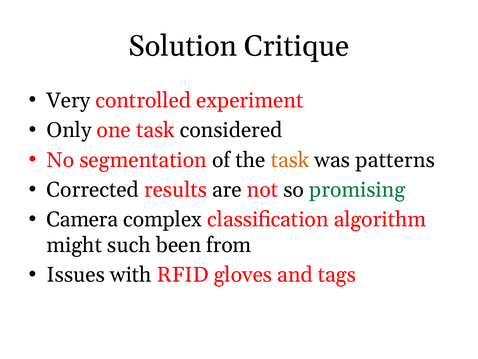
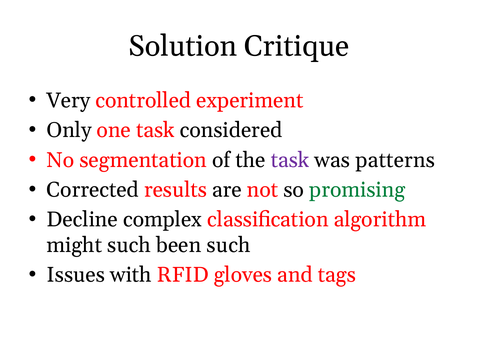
task at (290, 160) colour: orange -> purple
Camera: Camera -> Decline
been from: from -> such
